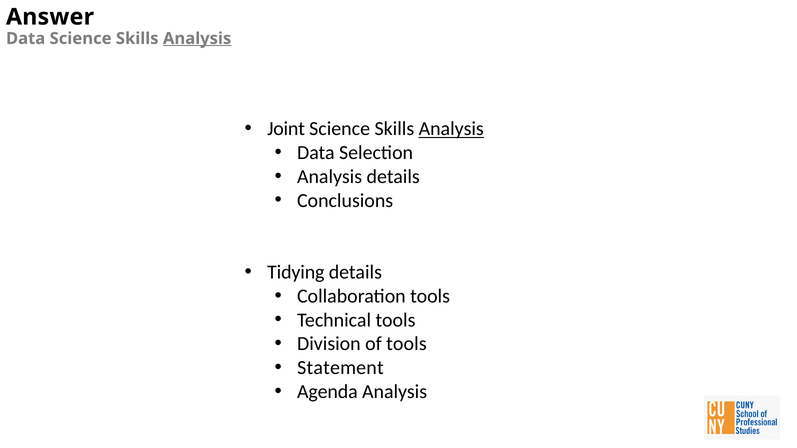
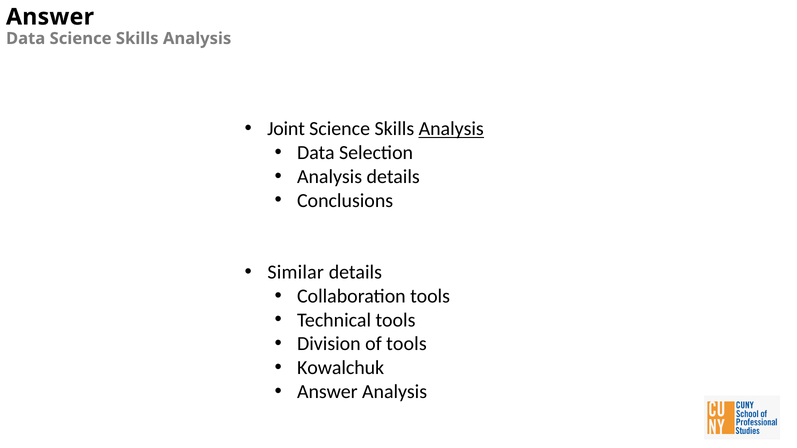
Analysis at (197, 39) underline: present -> none
Tidying: Tidying -> Similar
Statement: Statement -> Kowalchuk
Agenda at (327, 392): Agenda -> Answer
